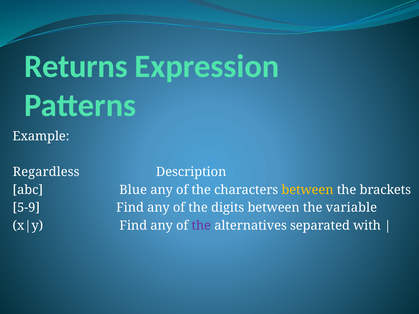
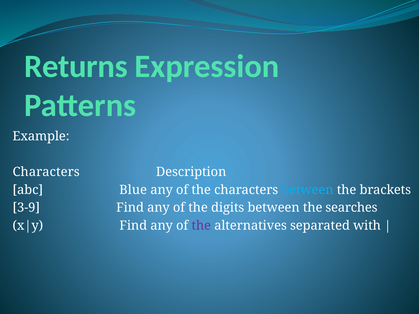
Regardless at (46, 172): Regardless -> Characters
between at (307, 190) colour: yellow -> light blue
5-9: 5-9 -> 3-9
variable: variable -> searches
